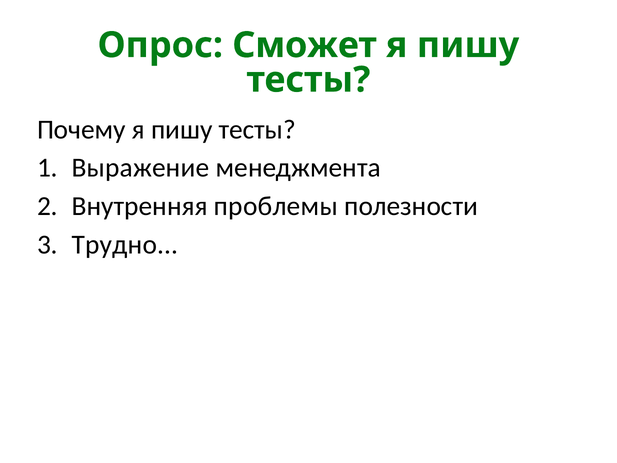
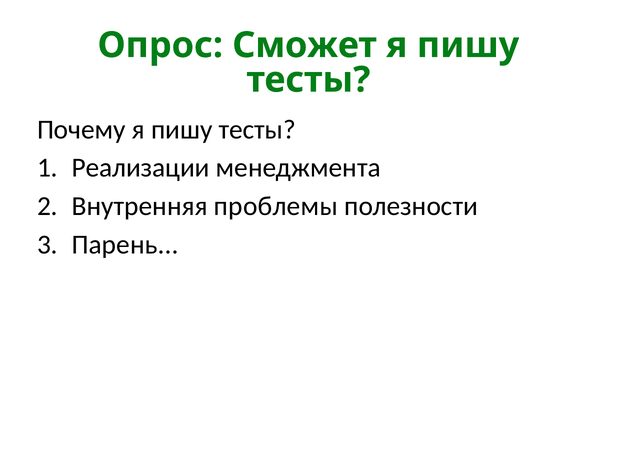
Выражение: Выражение -> Реализации
Трудно: Трудно -> Парень
